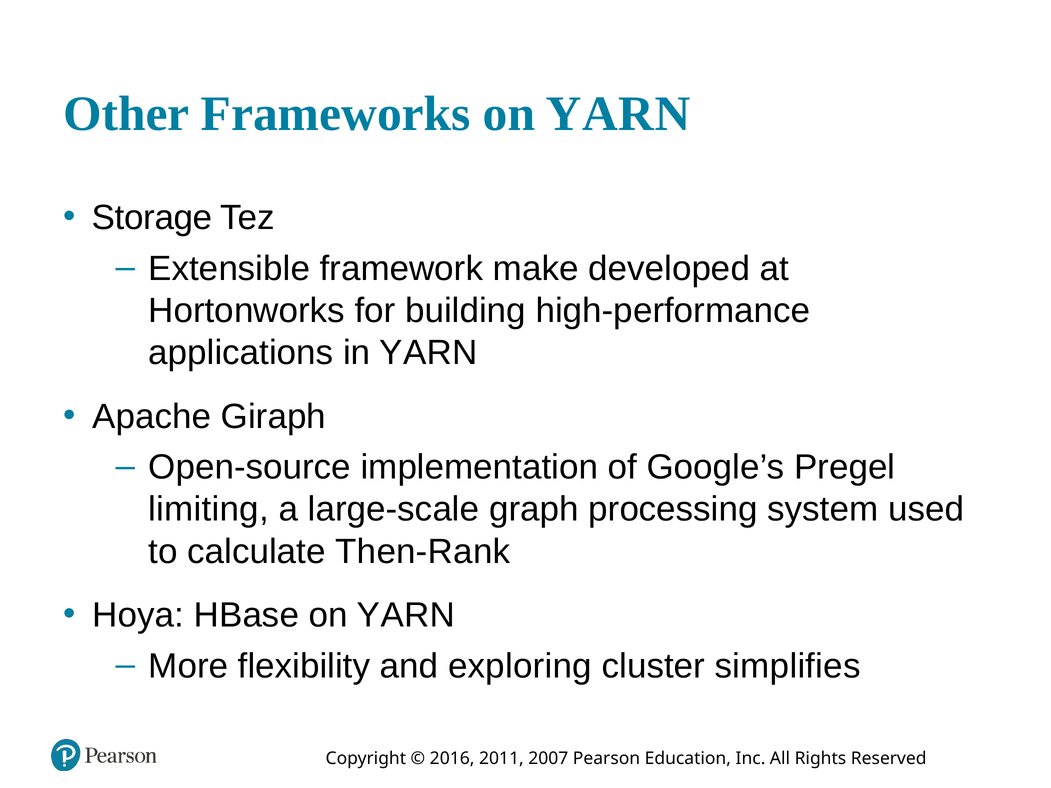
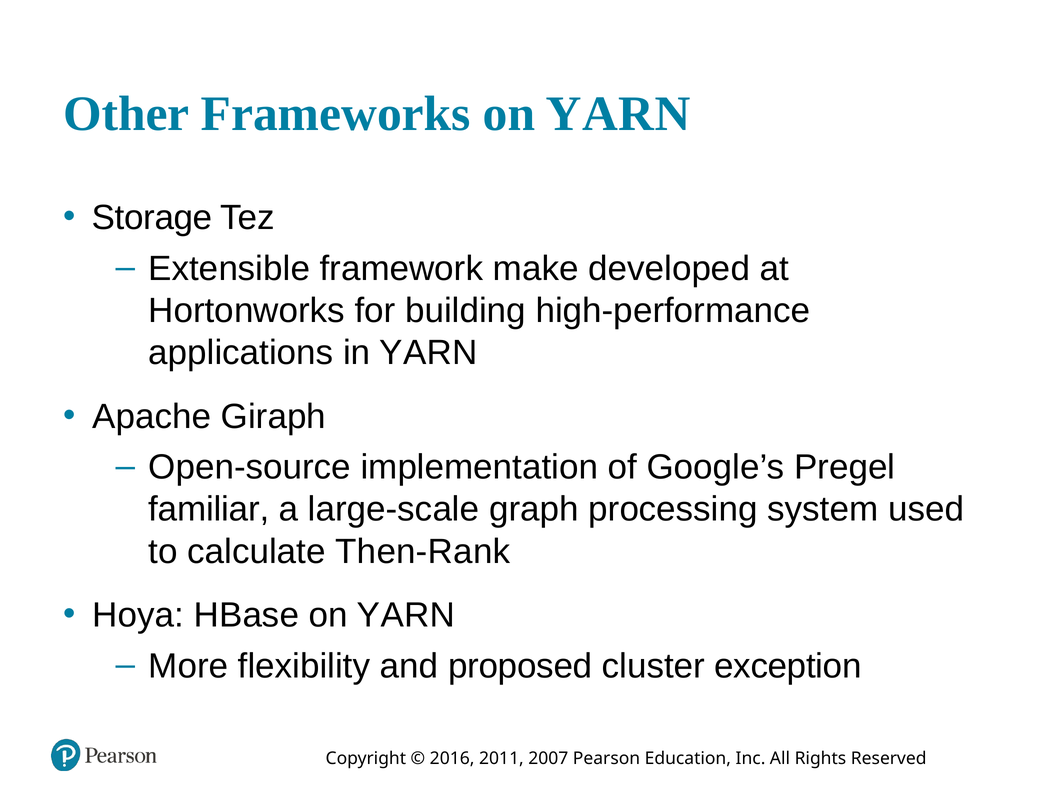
limiting: limiting -> familiar
exploring: exploring -> proposed
simplifies: simplifies -> exception
